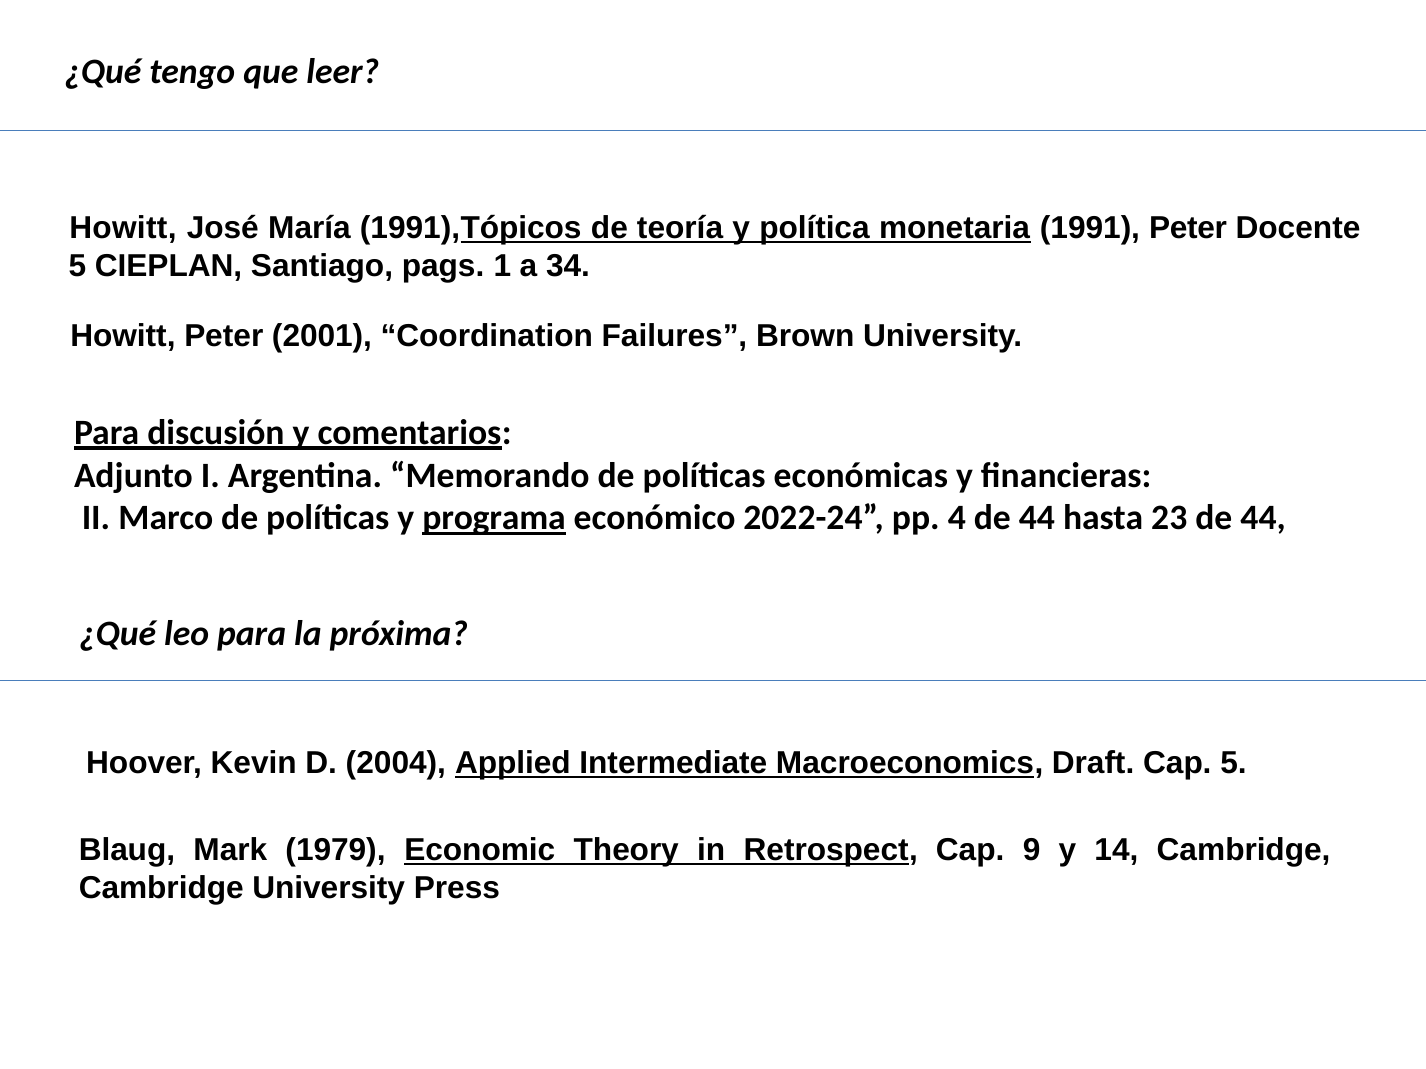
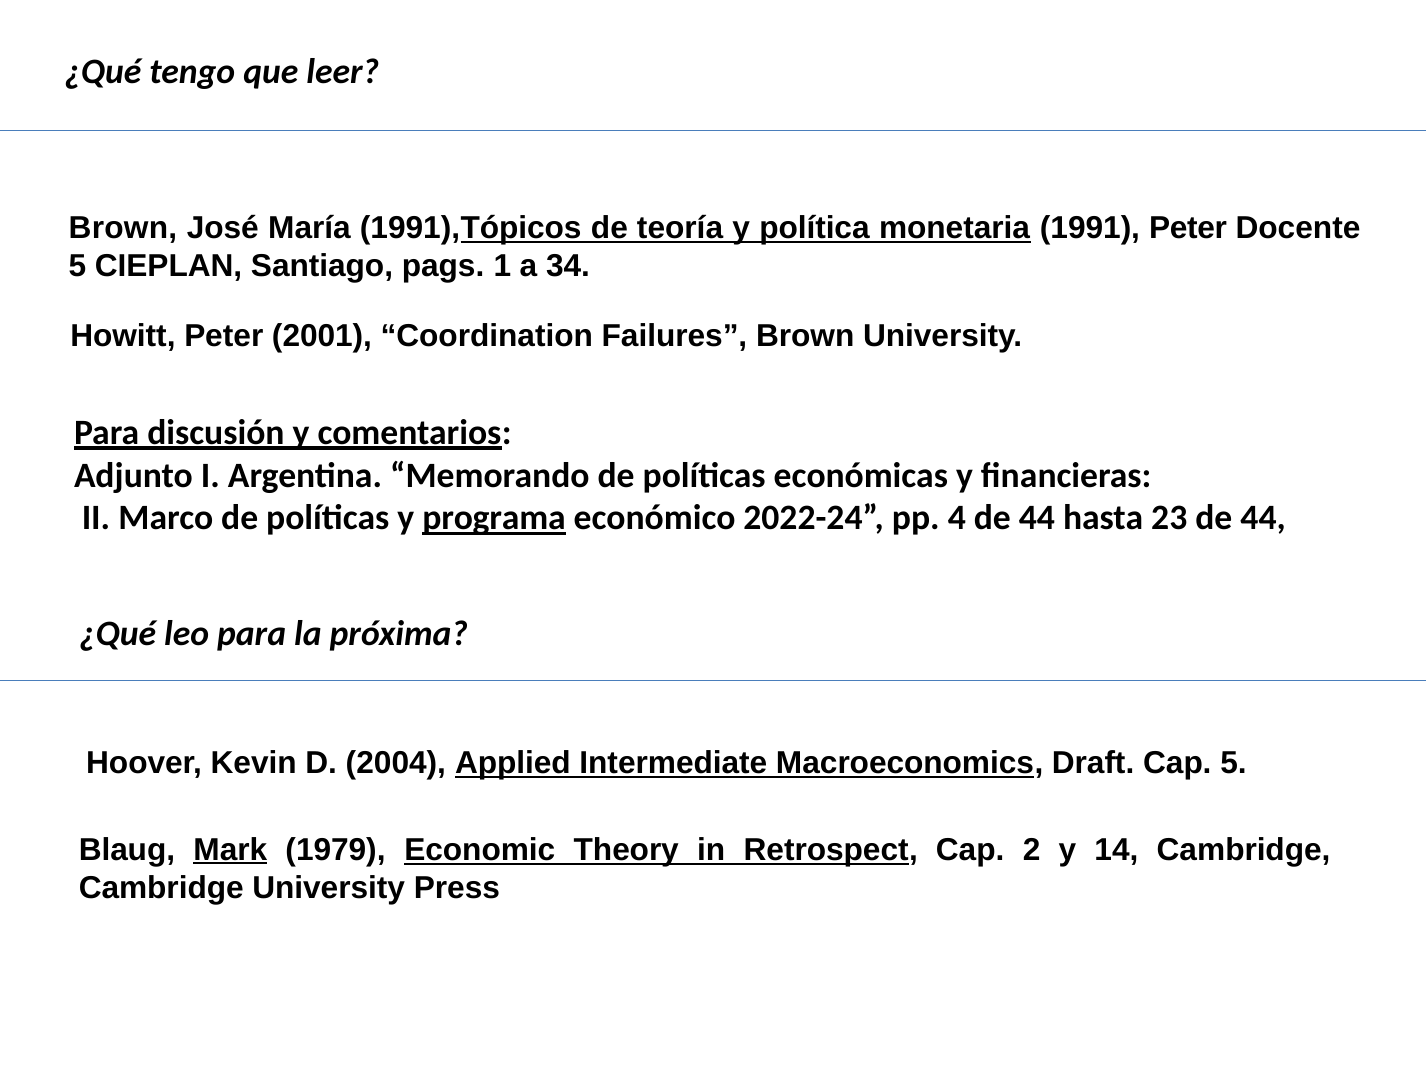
Howitt at (123, 228): Howitt -> Brown
Mark underline: none -> present
9: 9 -> 2
